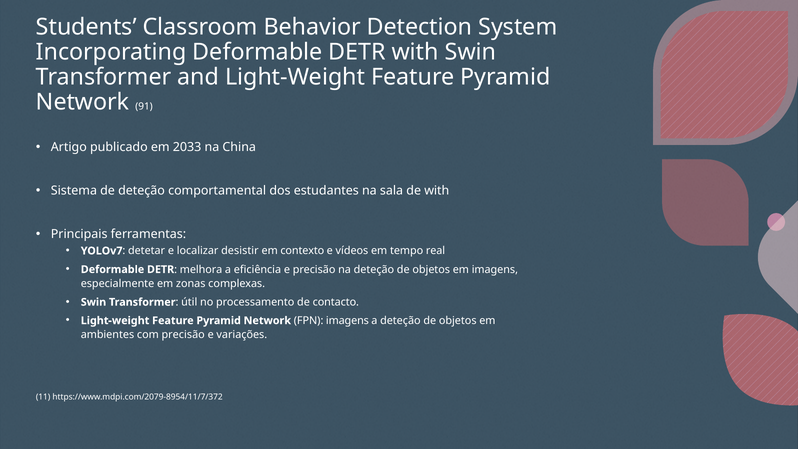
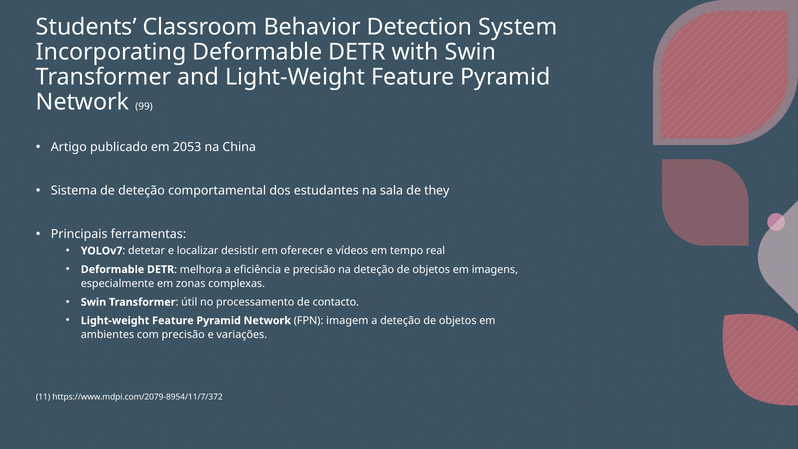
91: 91 -> 99
2033: 2033 -> 2053
de with: with -> they
contexto: contexto -> oferecer
FPN imagens: imagens -> imagem
